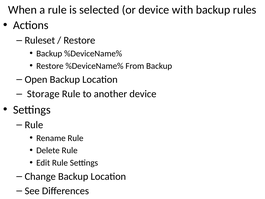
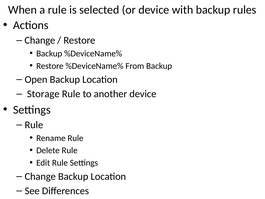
Ruleset at (40, 40): Ruleset -> Change
